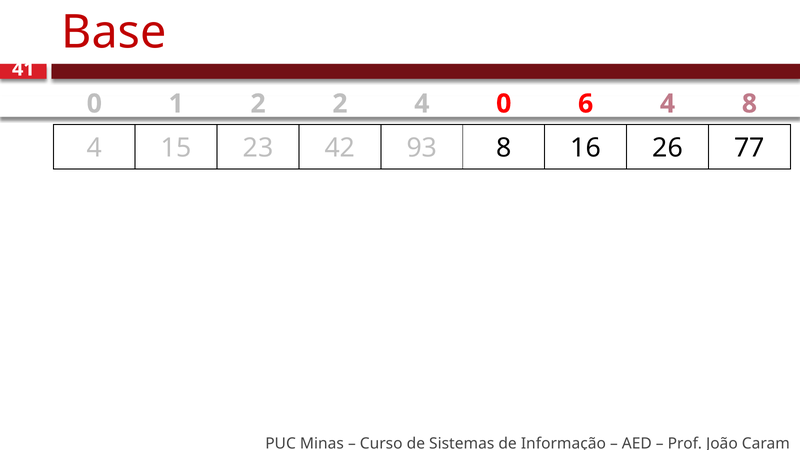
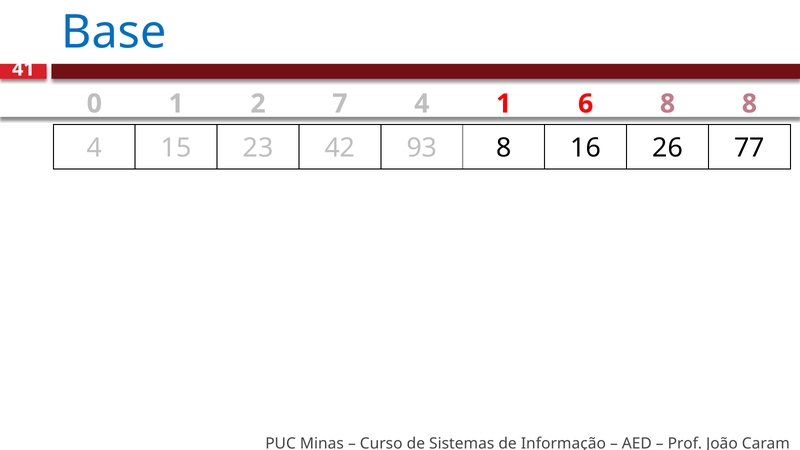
Base colour: red -> blue
2 2: 2 -> 7
4 0: 0 -> 1
6 4: 4 -> 8
